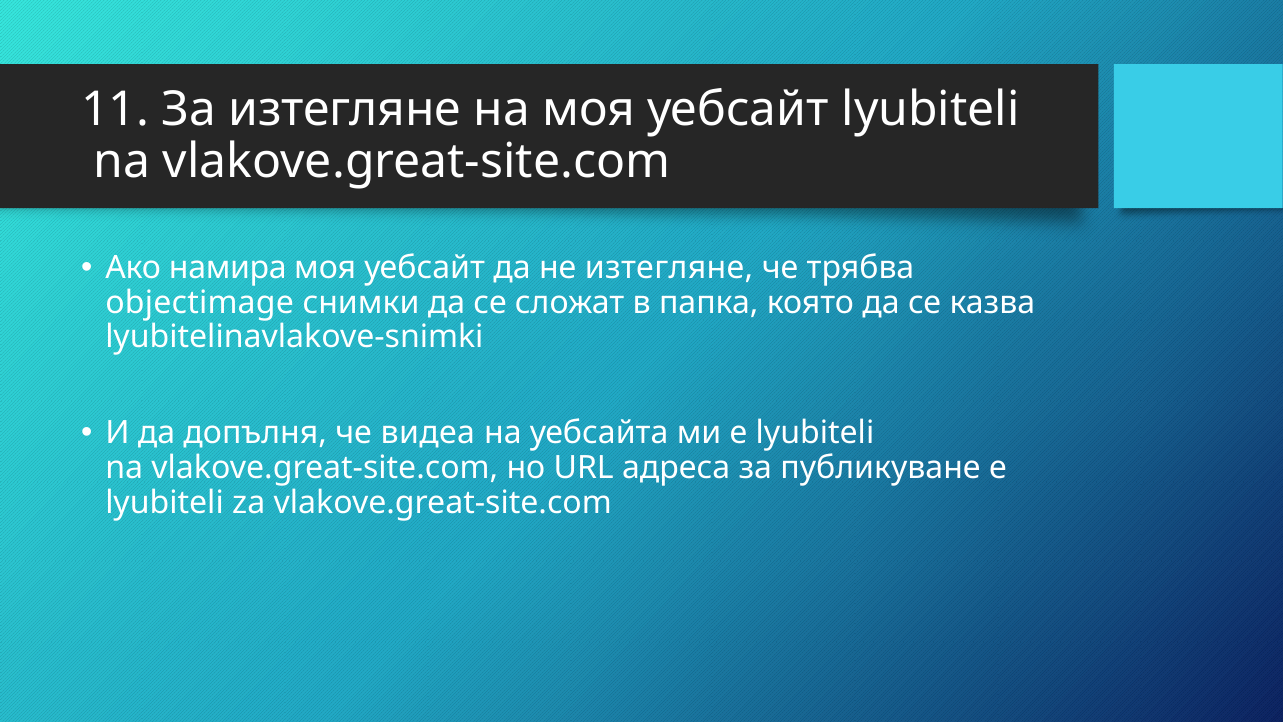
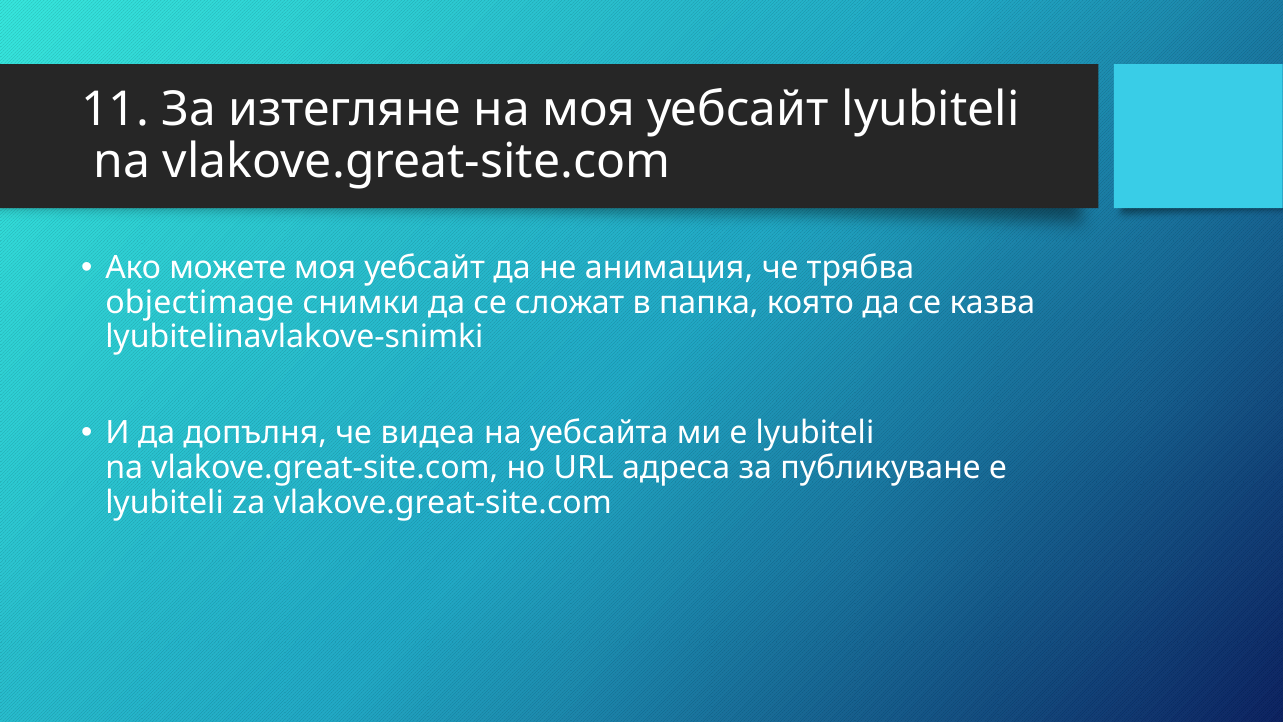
намира: намира -> можете
не изтегляне: изтегляне -> анимация
